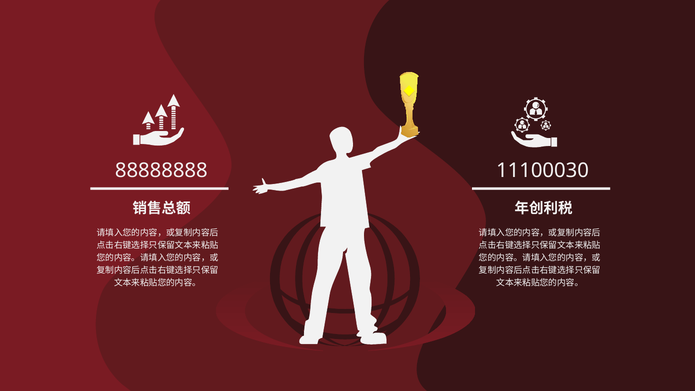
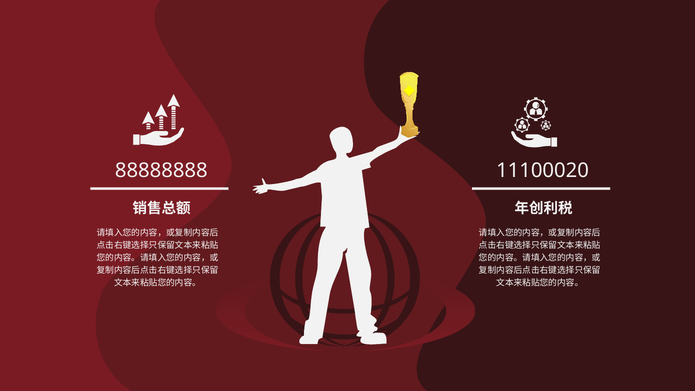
11100030: 11100030 -> 11100020
